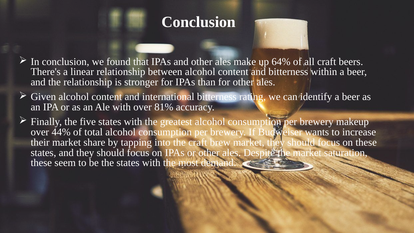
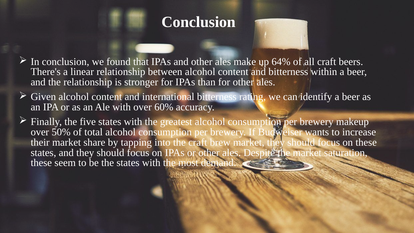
81%: 81% -> 60%
44%: 44% -> 50%
